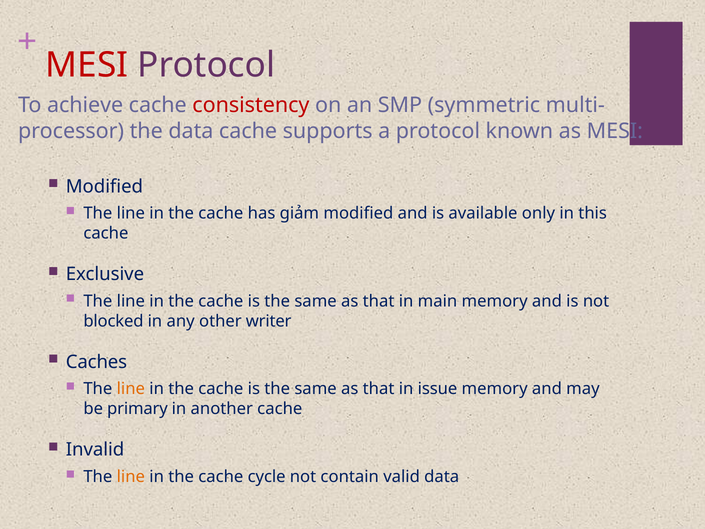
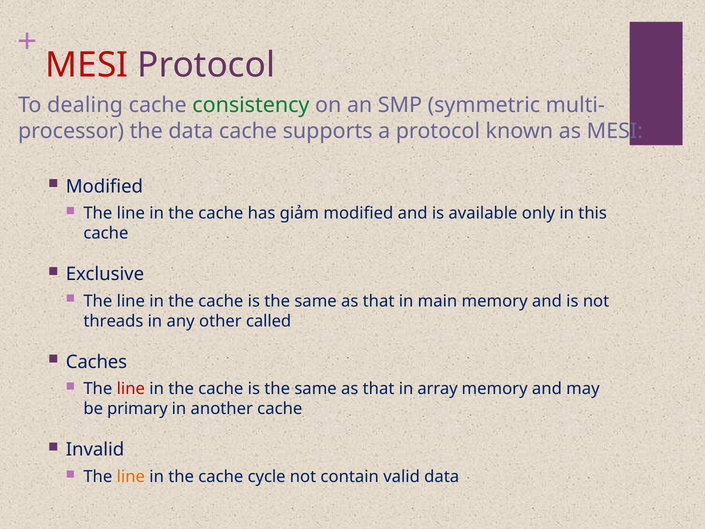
achieve: achieve -> dealing
consistency colour: red -> green
blocked: blocked -> threads
writer: writer -> called
line at (131, 389) colour: orange -> red
issue: issue -> array
